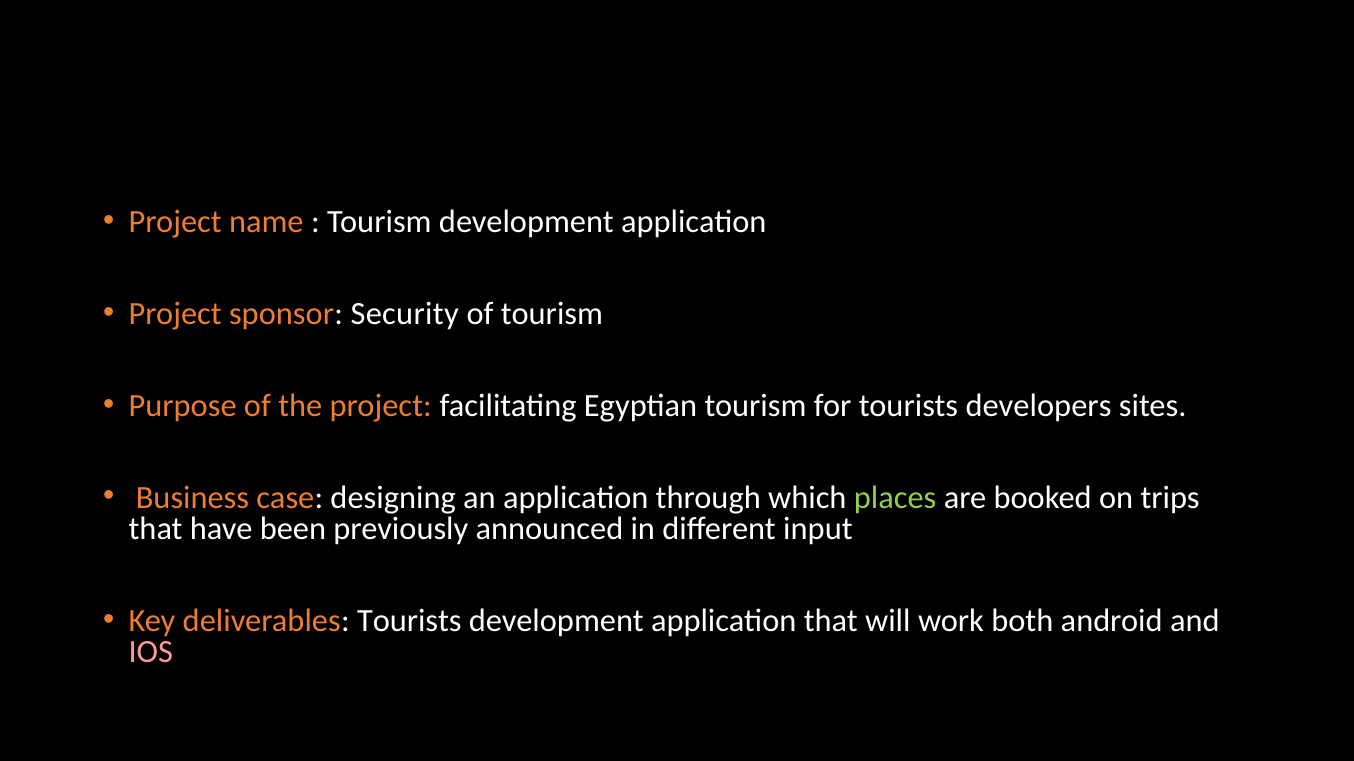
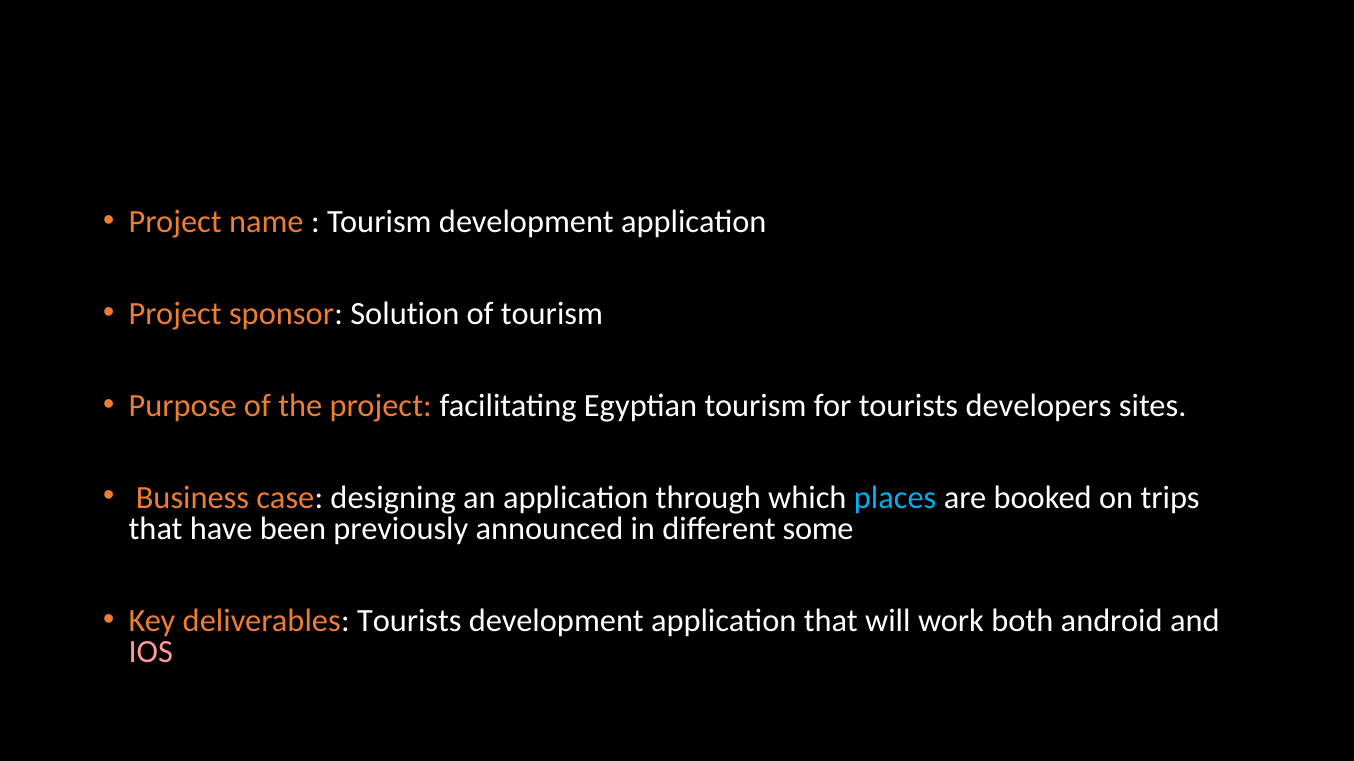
Security: Security -> Solution
places colour: light green -> light blue
input: input -> some
